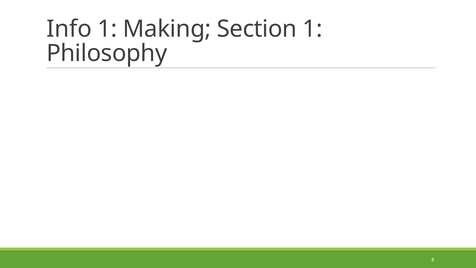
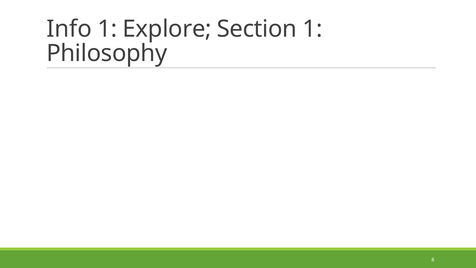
Making: Making -> Explore
